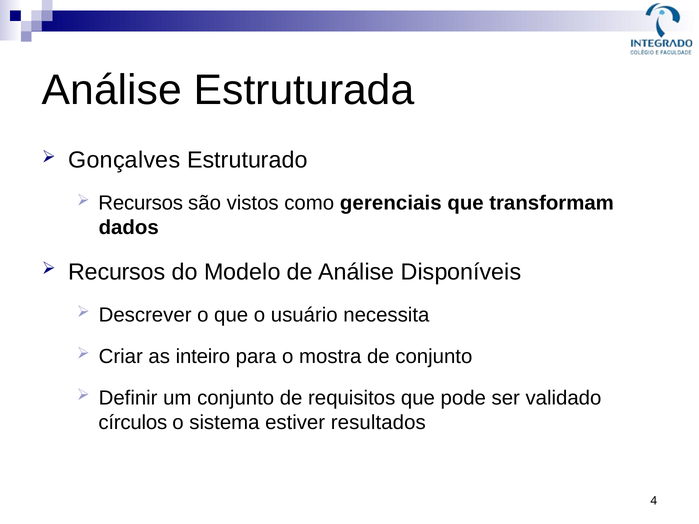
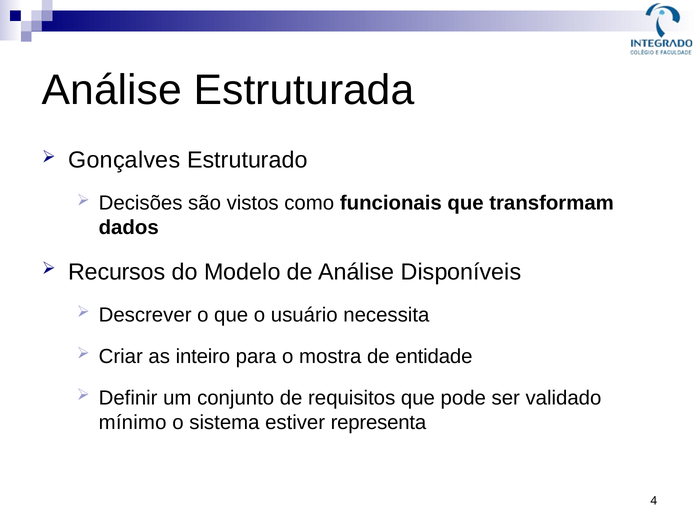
Recursos at (141, 203): Recursos -> Decisões
gerenciais: gerenciais -> funcionais
de conjunto: conjunto -> entidade
círculos: círculos -> mínimo
resultados: resultados -> representa
